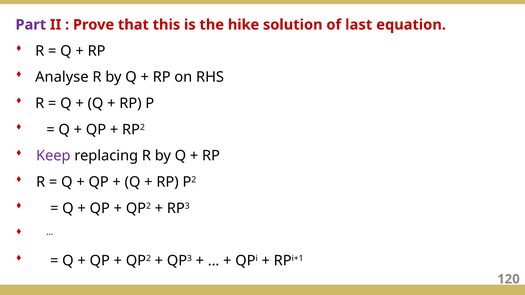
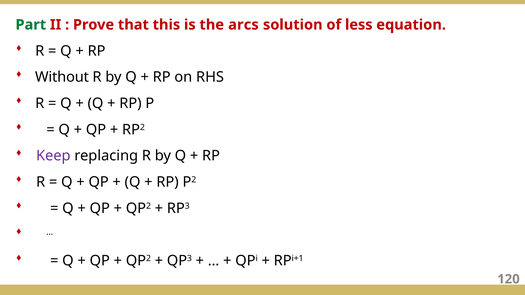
Part colour: purple -> green
hike: hike -> arcs
last: last -> less
Analyse: Analyse -> Without
